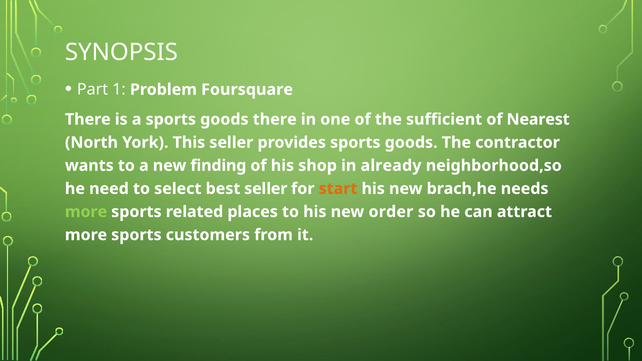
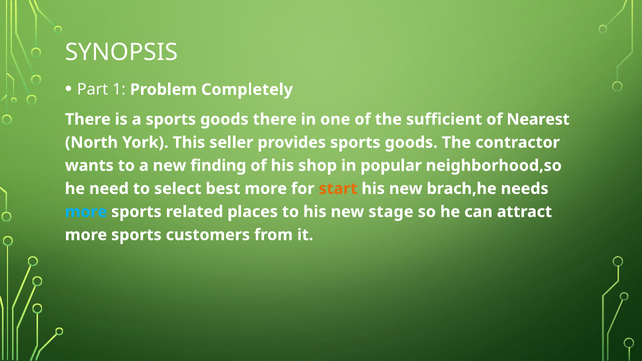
Foursquare: Foursquare -> Completely
already: already -> popular
best seller: seller -> more
more at (86, 212) colour: light green -> light blue
order: order -> stage
